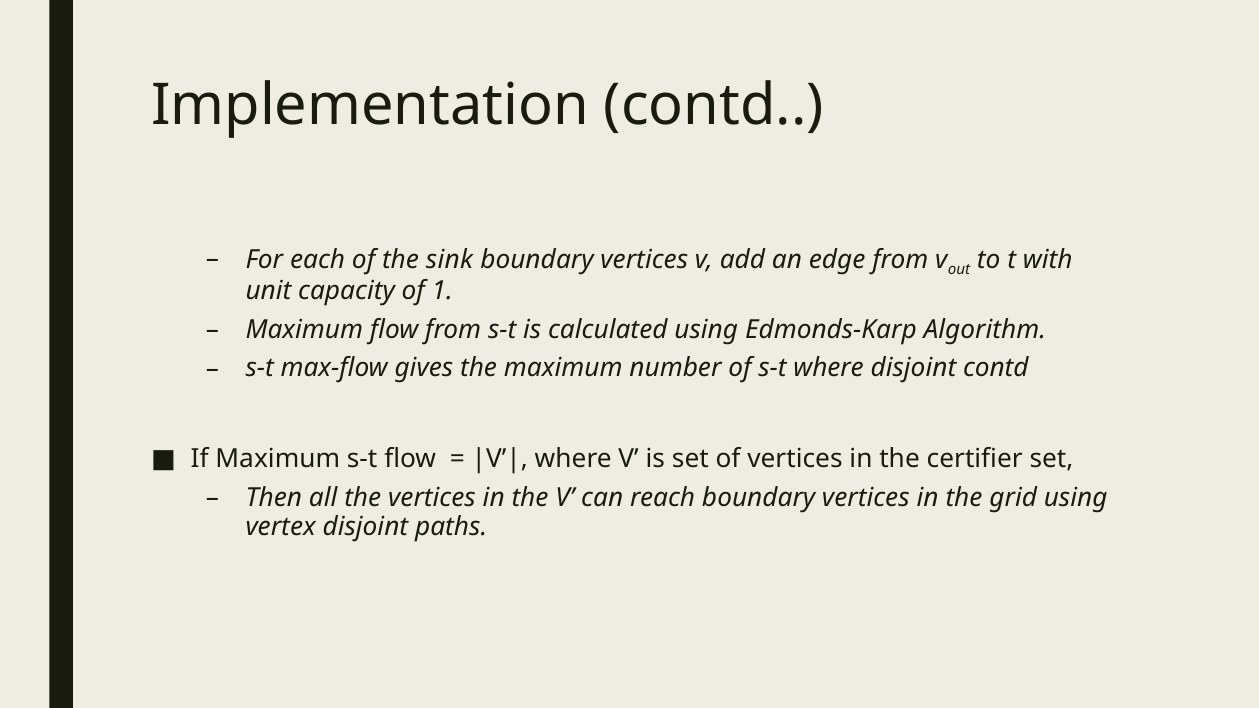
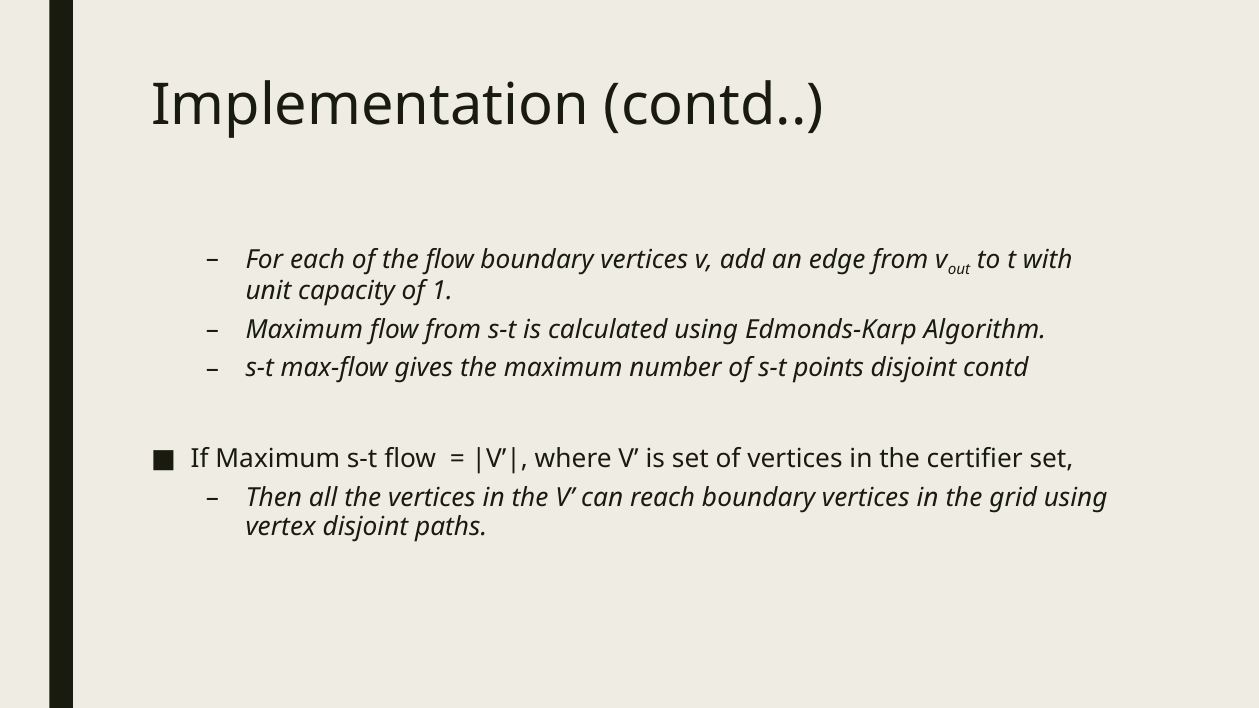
the sink: sink -> flow
s-t where: where -> points
